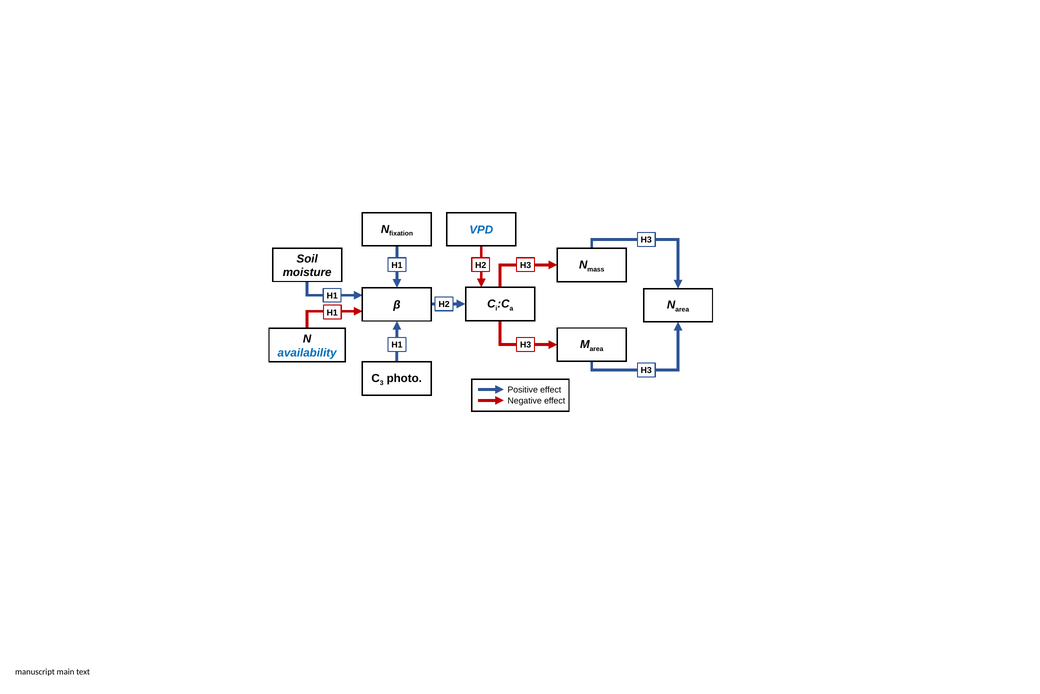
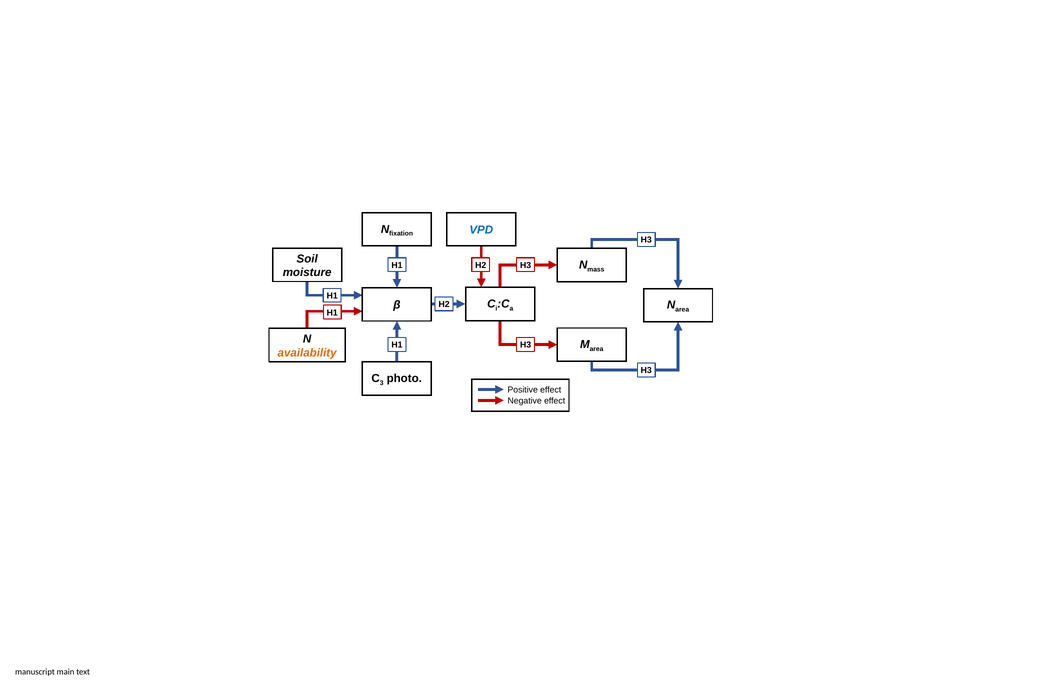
availability colour: blue -> orange
